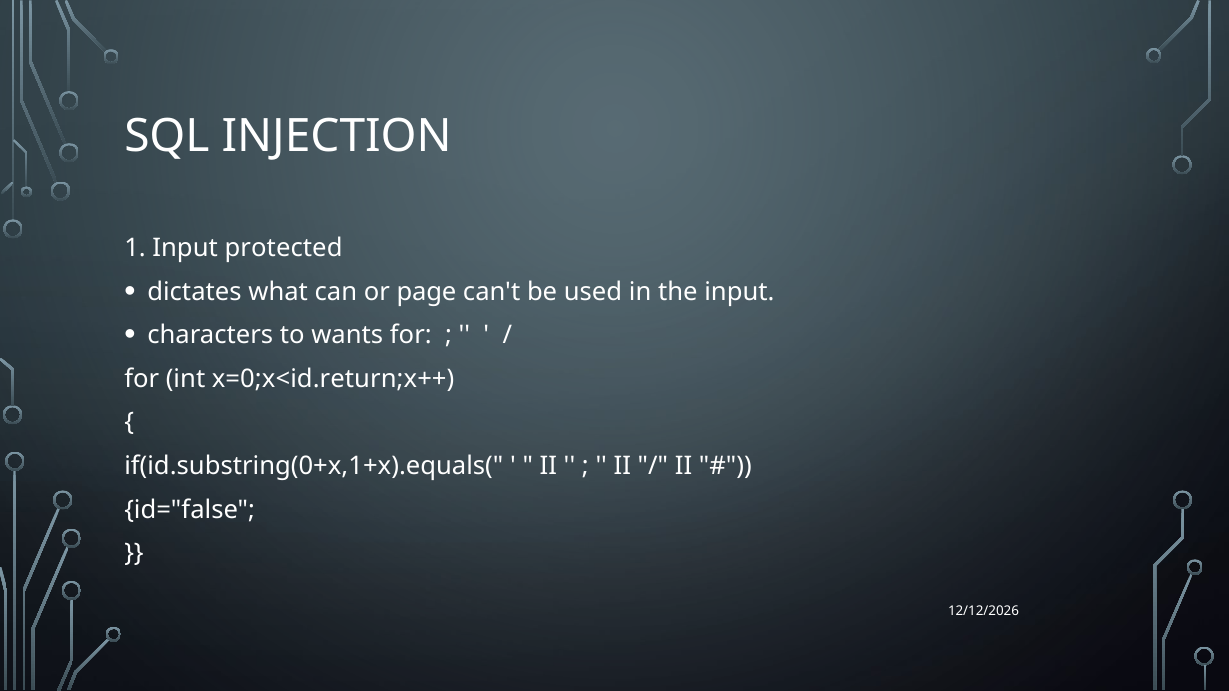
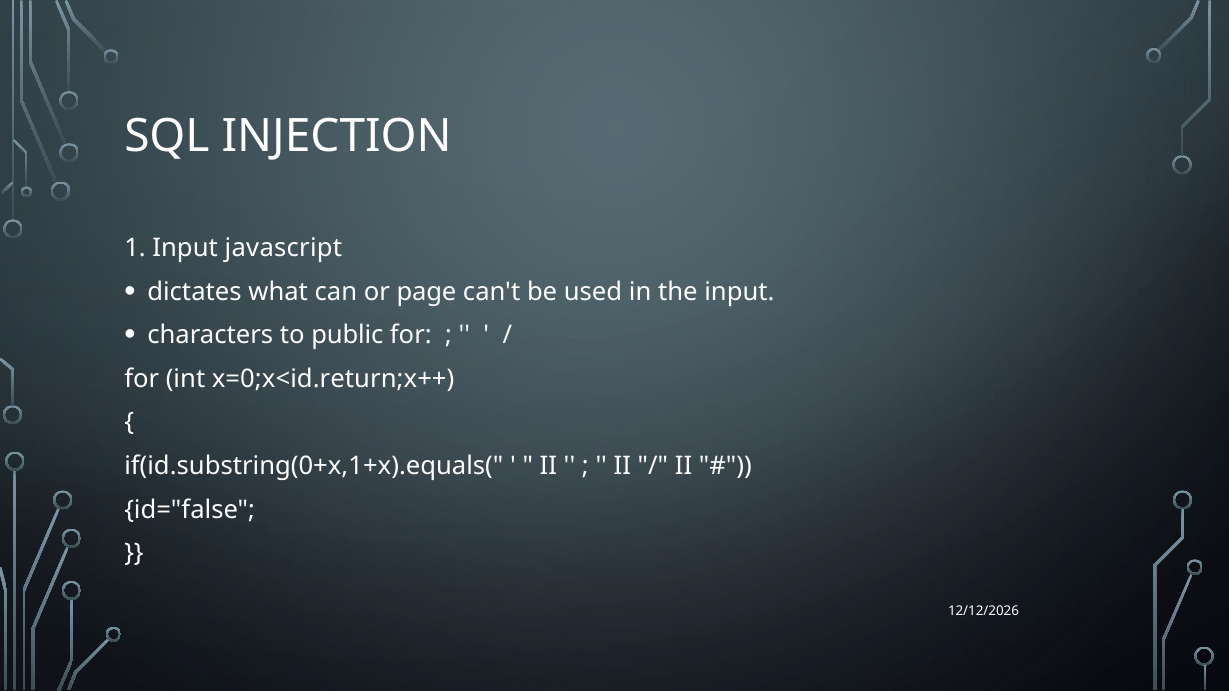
protected: protected -> javascript
wants: wants -> public
